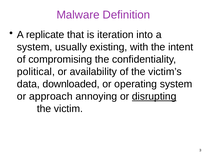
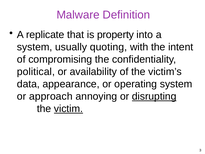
iteration: iteration -> property
existing: existing -> quoting
downloaded: downloaded -> appearance
victim underline: none -> present
